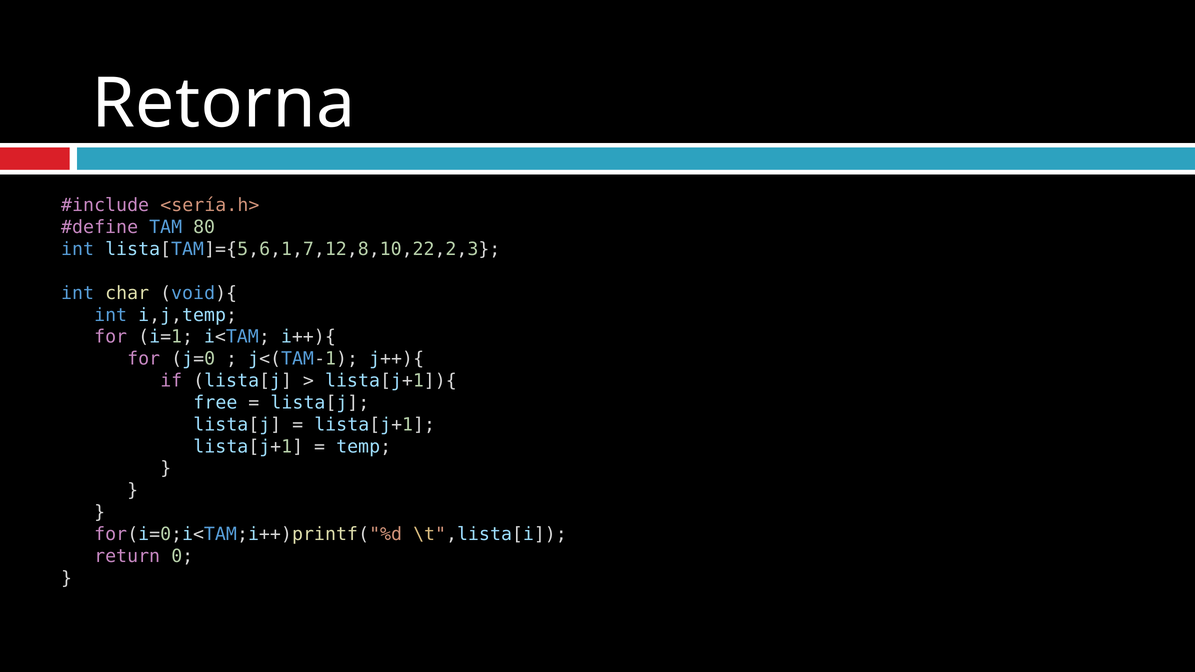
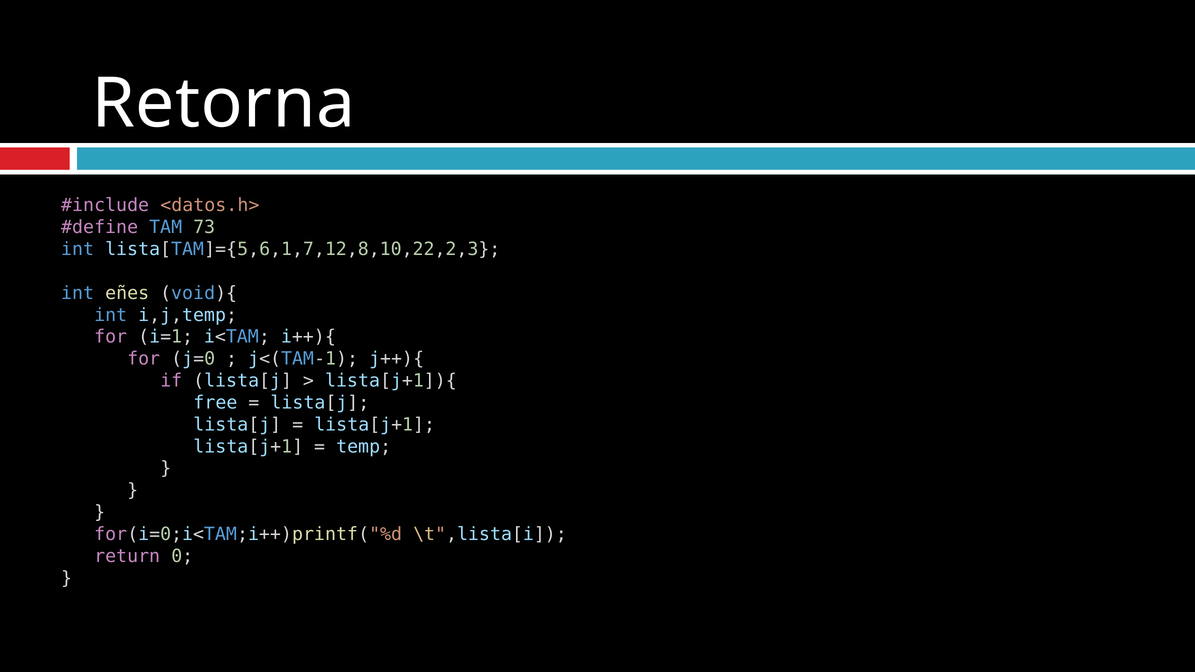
<sería.h>: <sería.h> -> <datos.h>
80: 80 -> 73
char: char -> eñes
